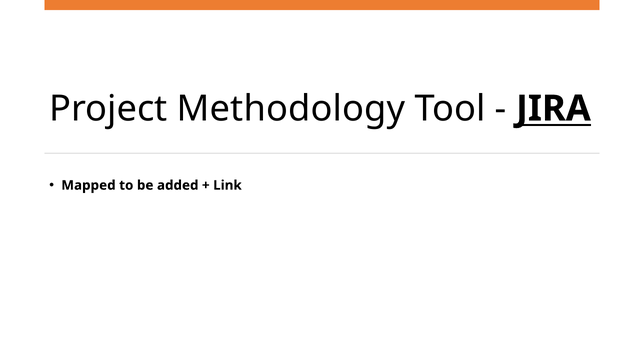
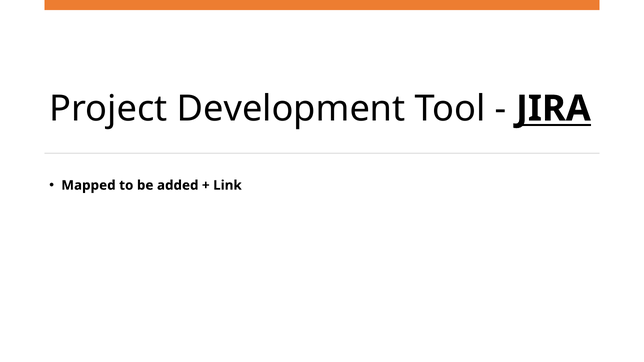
Methodology: Methodology -> Development
